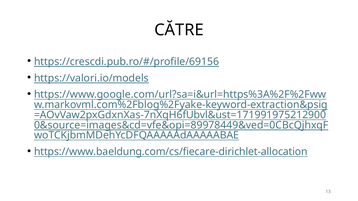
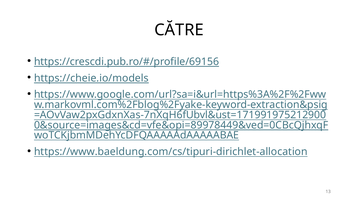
https://valori.io/models: https://valori.io/models -> https://cheie.io/models
https://www.baeldung.com/cs/fiecare-dirichlet-allocation: https://www.baeldung.com/cs/fiecare-dirichlet-allocation -> https://www.baeldung.com/cs/tipuri-dirichlet-allocation
